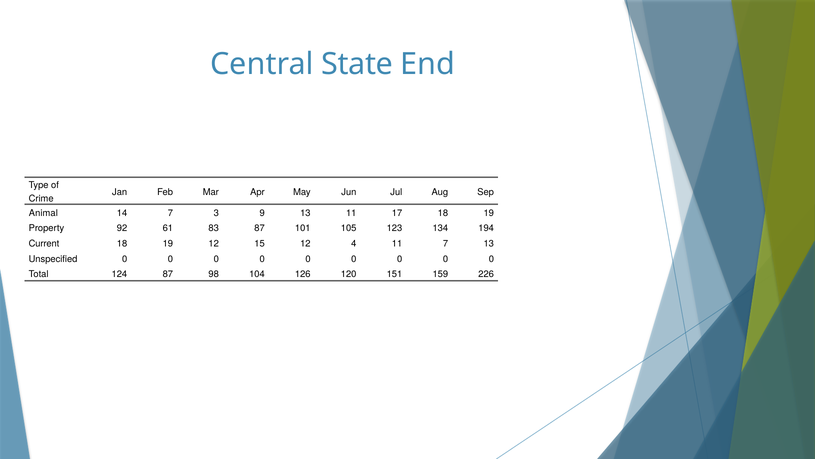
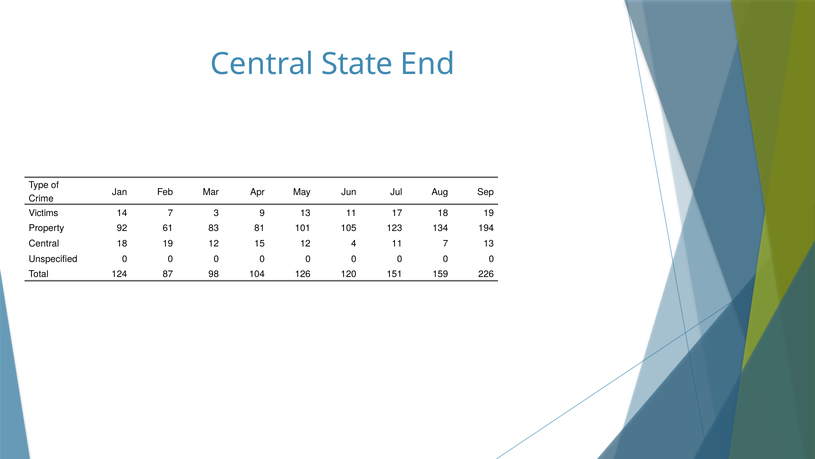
Animal: Animal -> Victims
83 87: 87 -> 81
Current at (44, 243): Current -> Central
